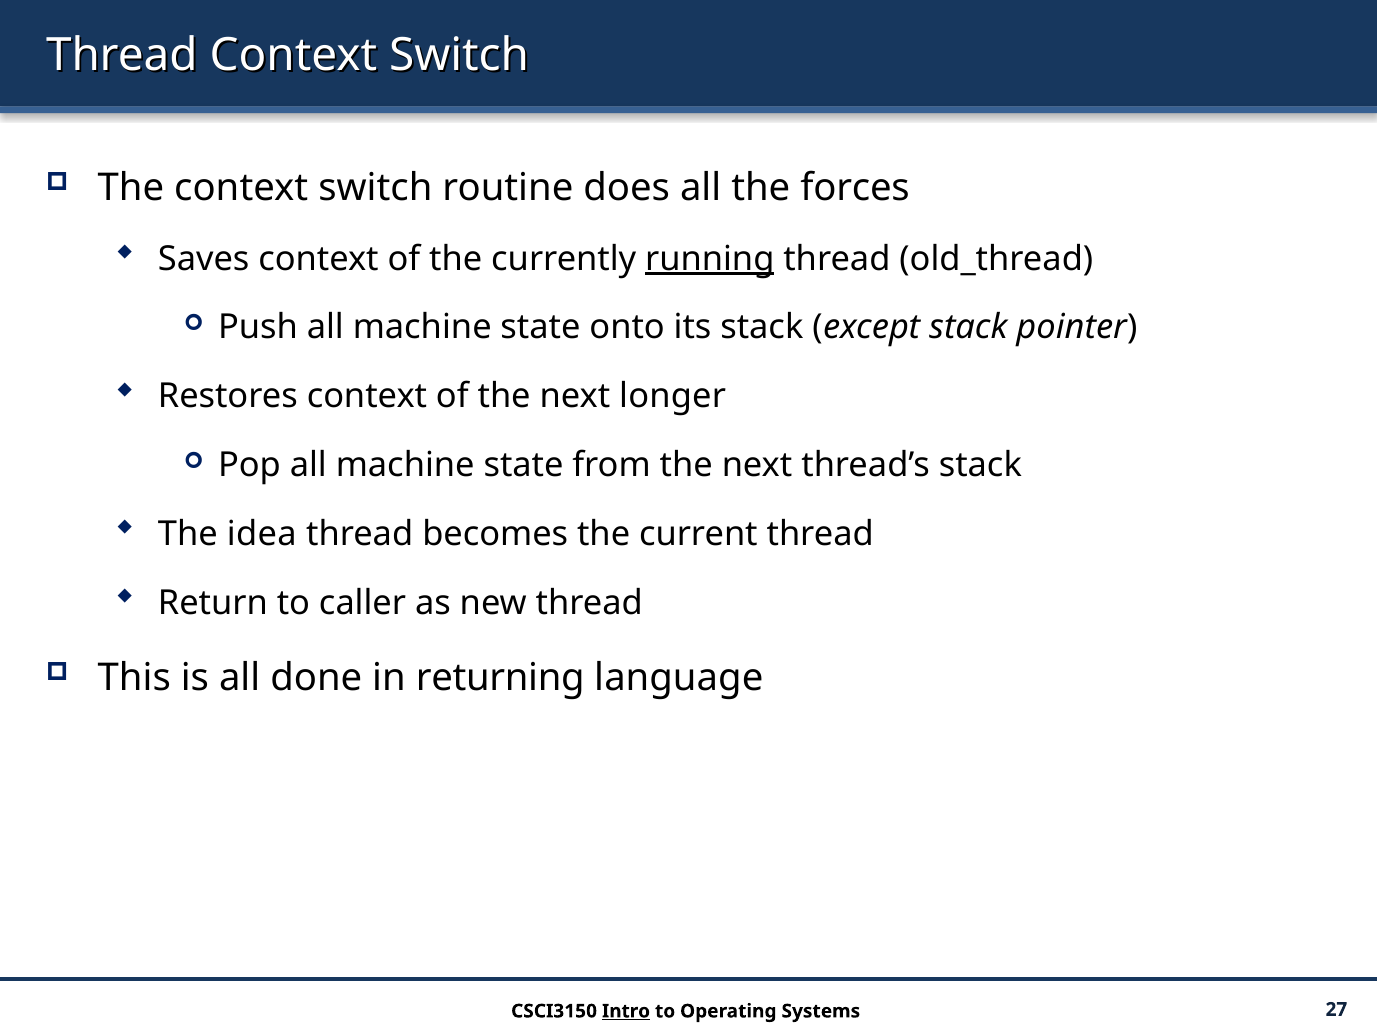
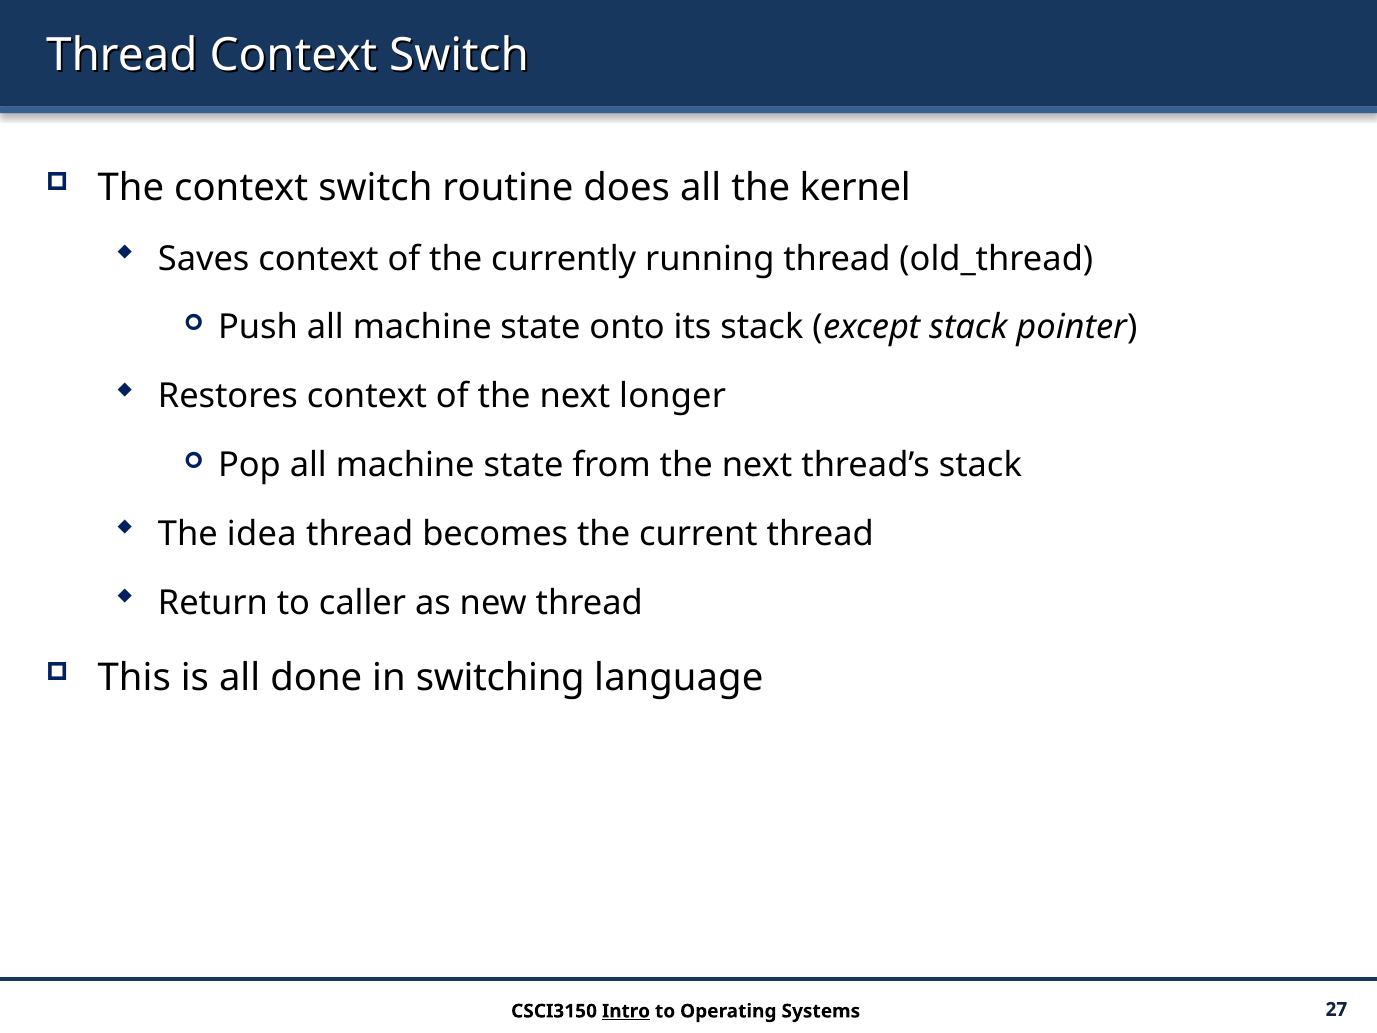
forces: forces -> kernel
running underline: present -> none
returning: returning -> switching
